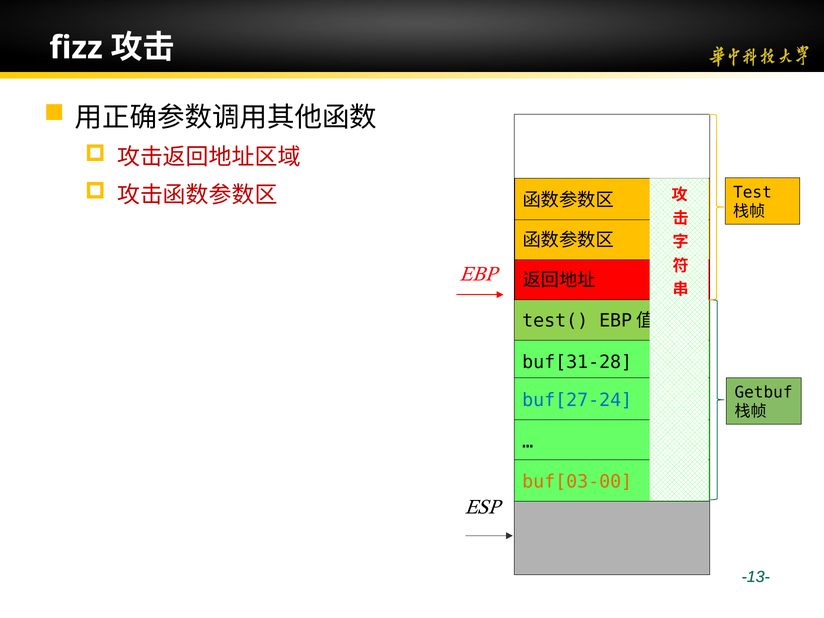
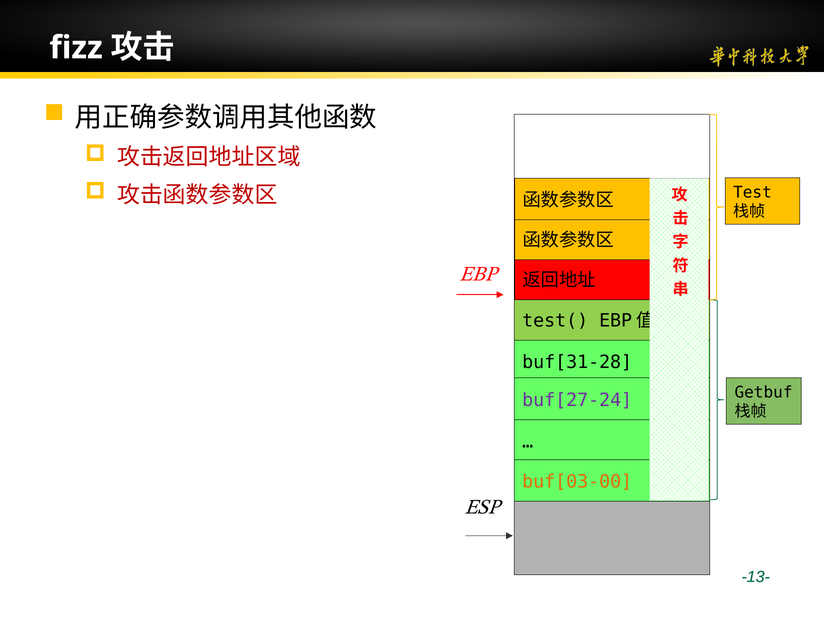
buf[27-24 colour: blue -> purple
